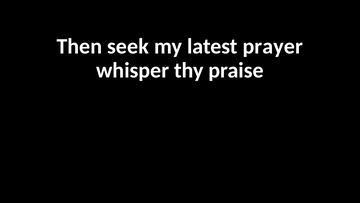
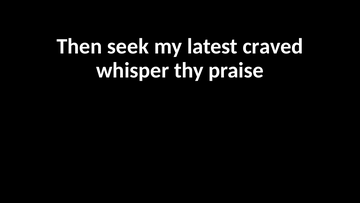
prayer: prayer -> craved
